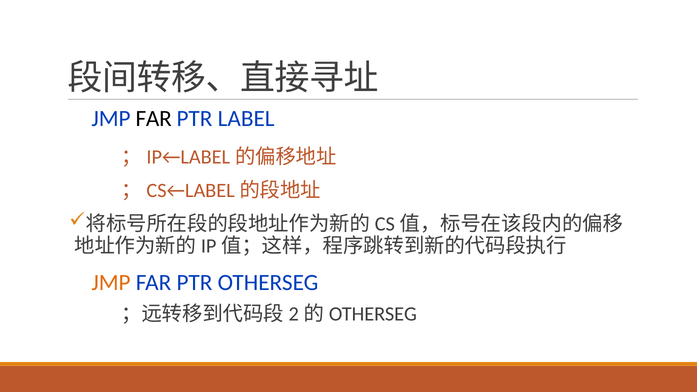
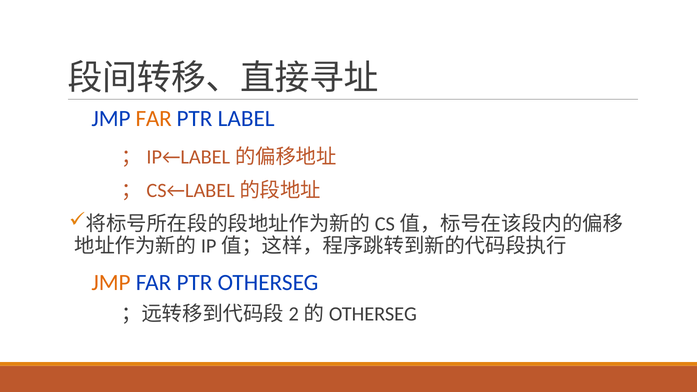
FAR at (154, 118) colour: black -> orange
